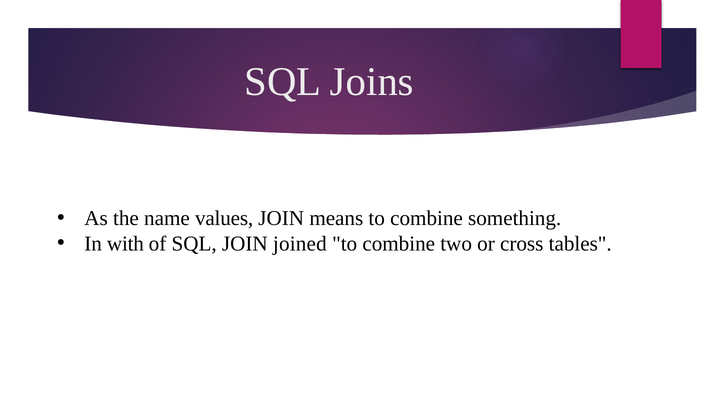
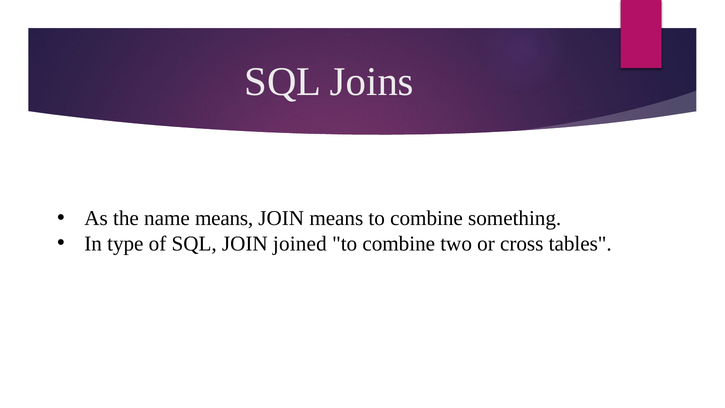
name values: values -> means
with: with -> type
